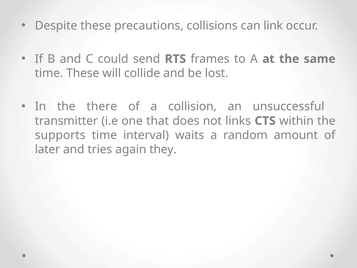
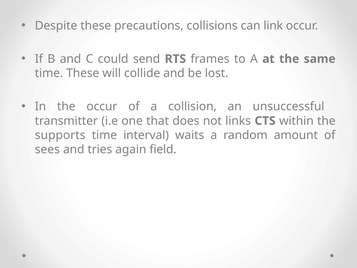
the there: there -> occur
later: later -> sees
they: they -> field
